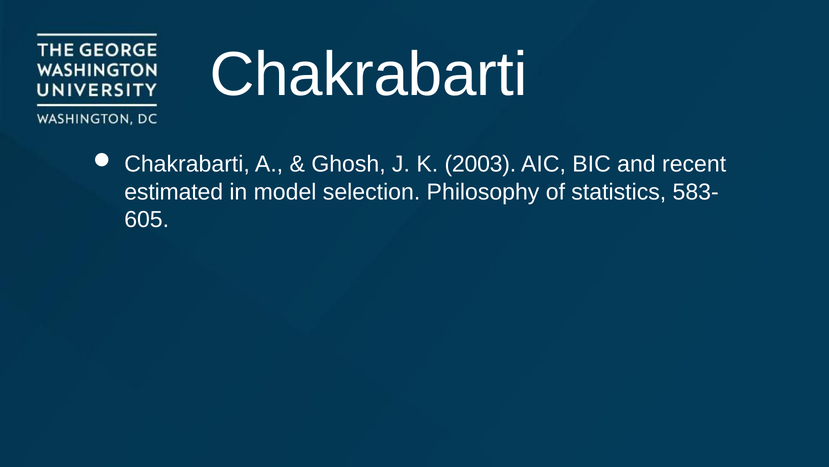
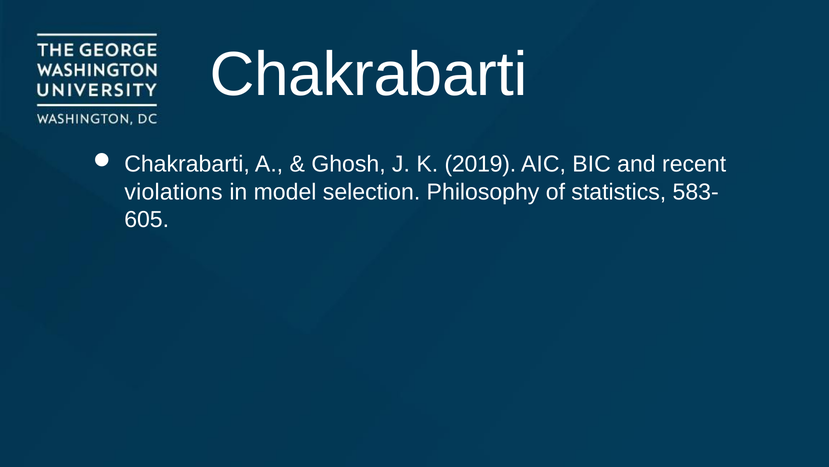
2003: 2003 -> 2019
estimated: estimated -> violations
